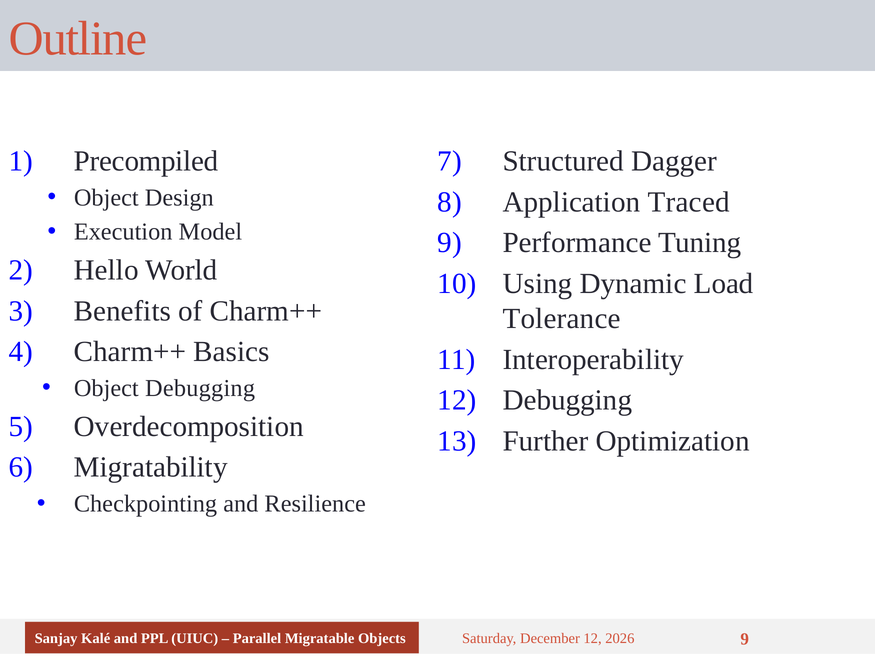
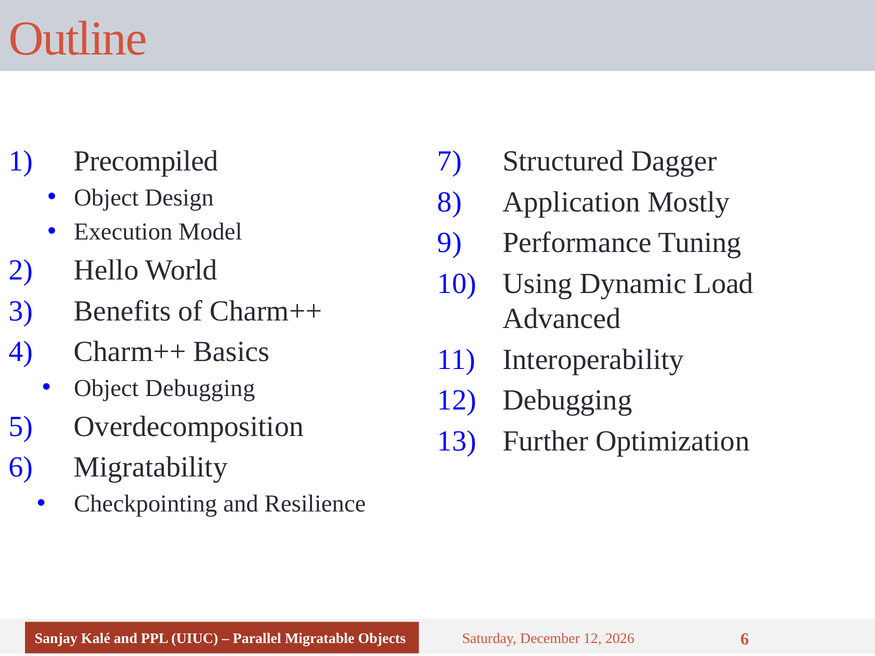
Traced: Traced -> Mostly
Tolerance: Tolerance -> Advanced
9 at (745, 640): 9 -> 6
